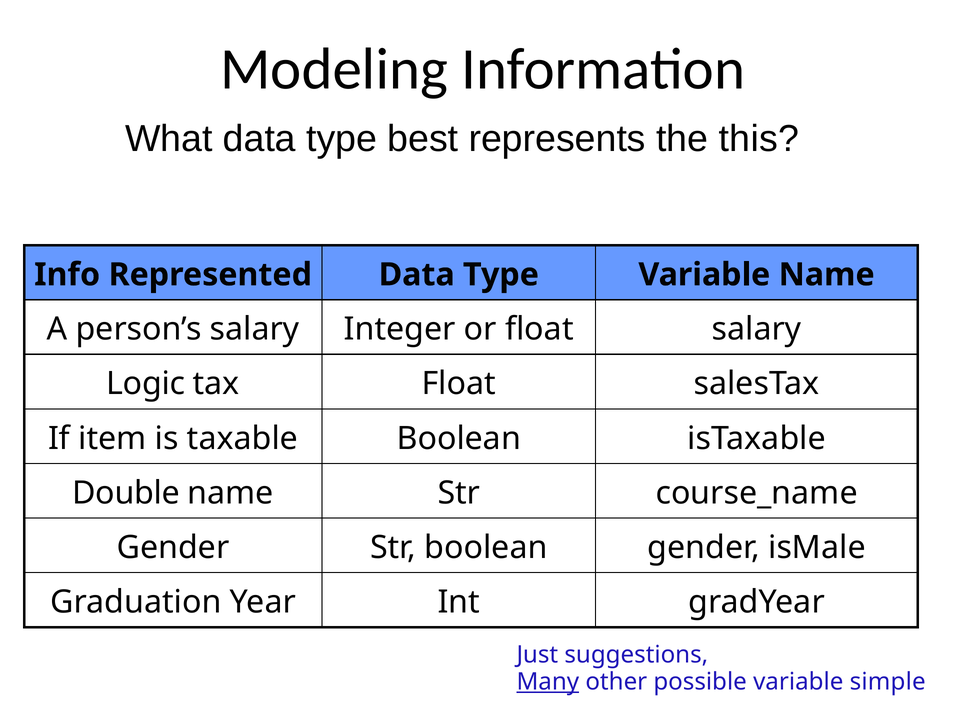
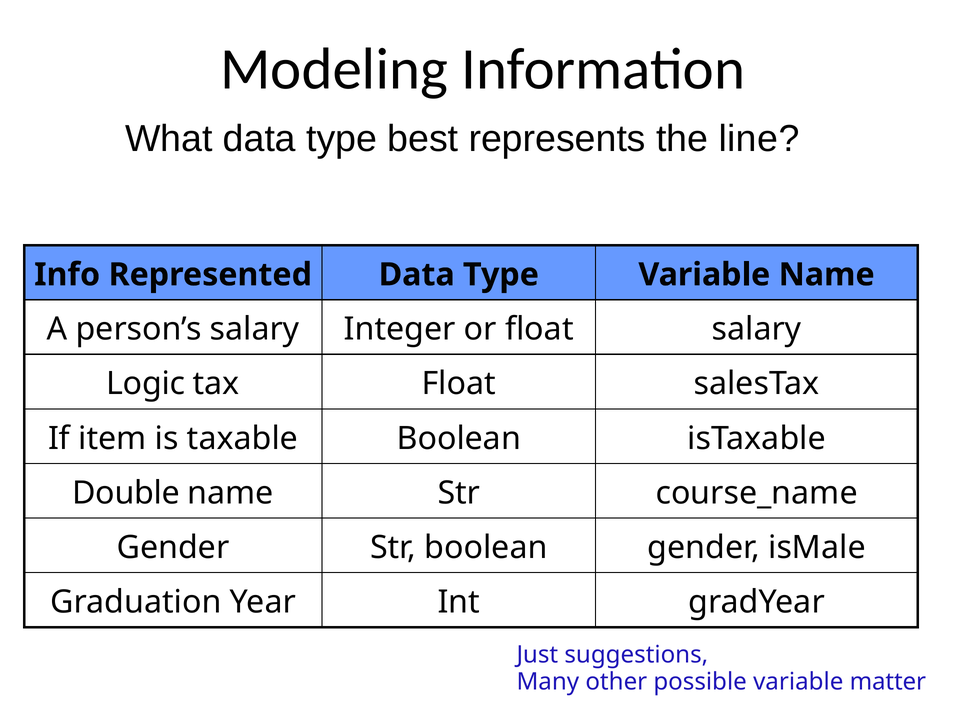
this: this -> line
Many underline: present -> none
simple: simple -> matter
